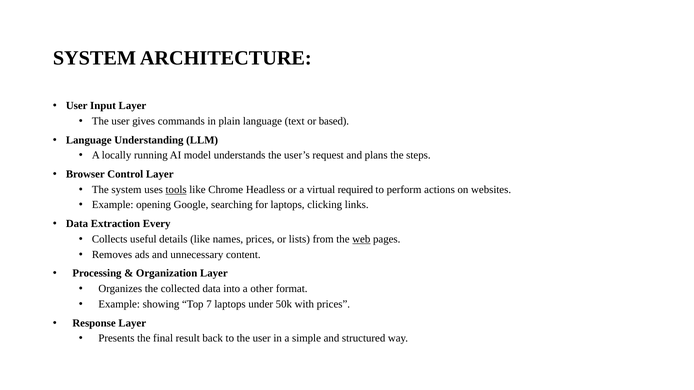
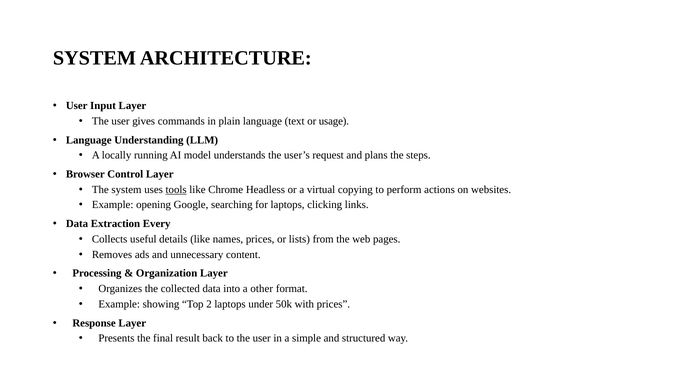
based: based -> usage
required: required -> copying
web underline: present -> none
7: 7 -> 2
